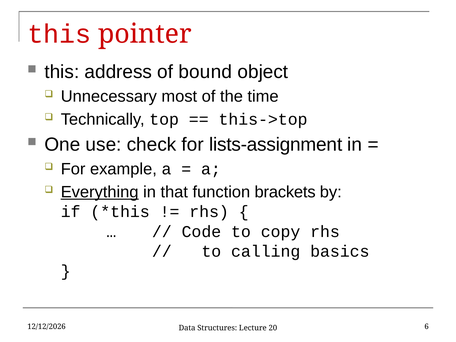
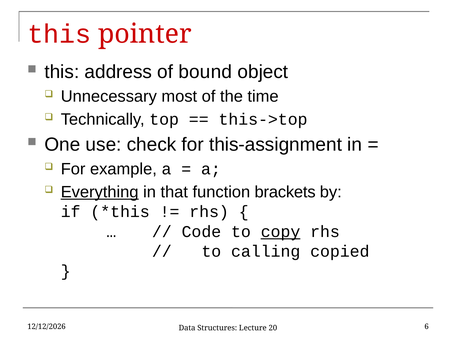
lists-assignment: lists-assignment -> this-assignment
copy underline: none -> present
basics: basics -> copied
